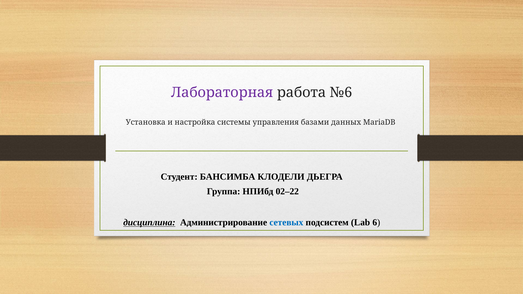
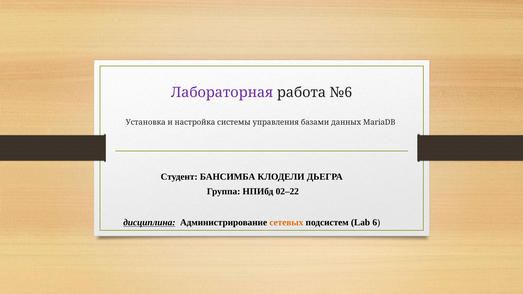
сетевых colour: blue -> orange
